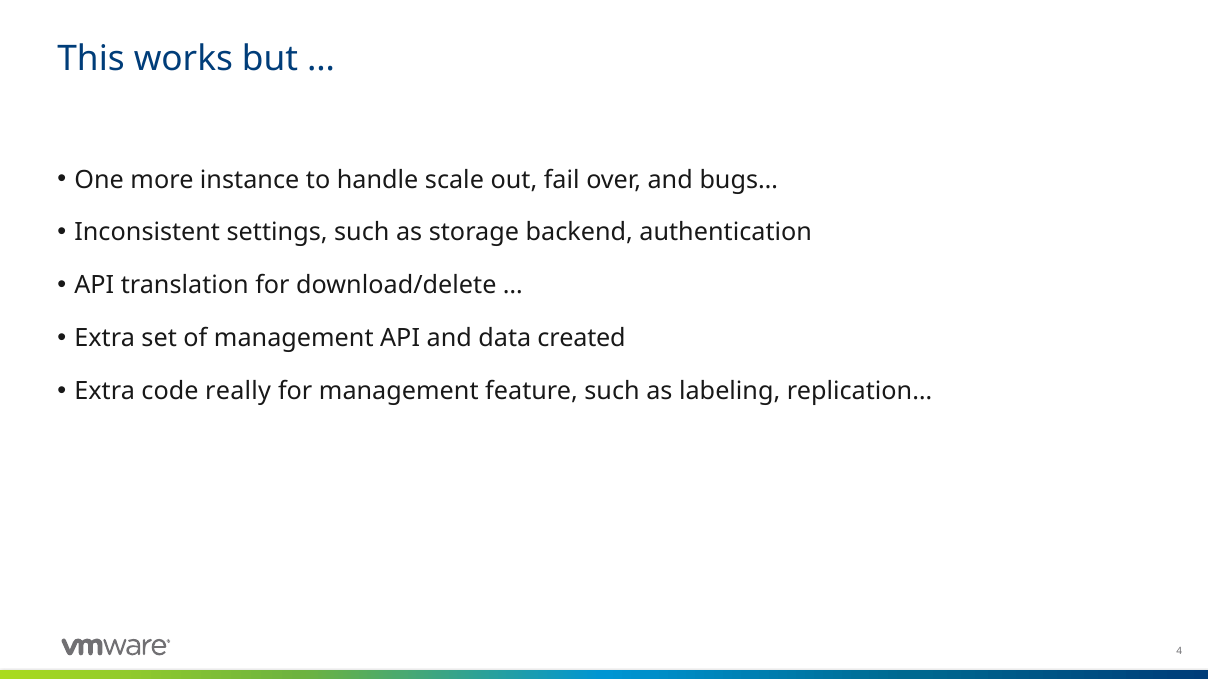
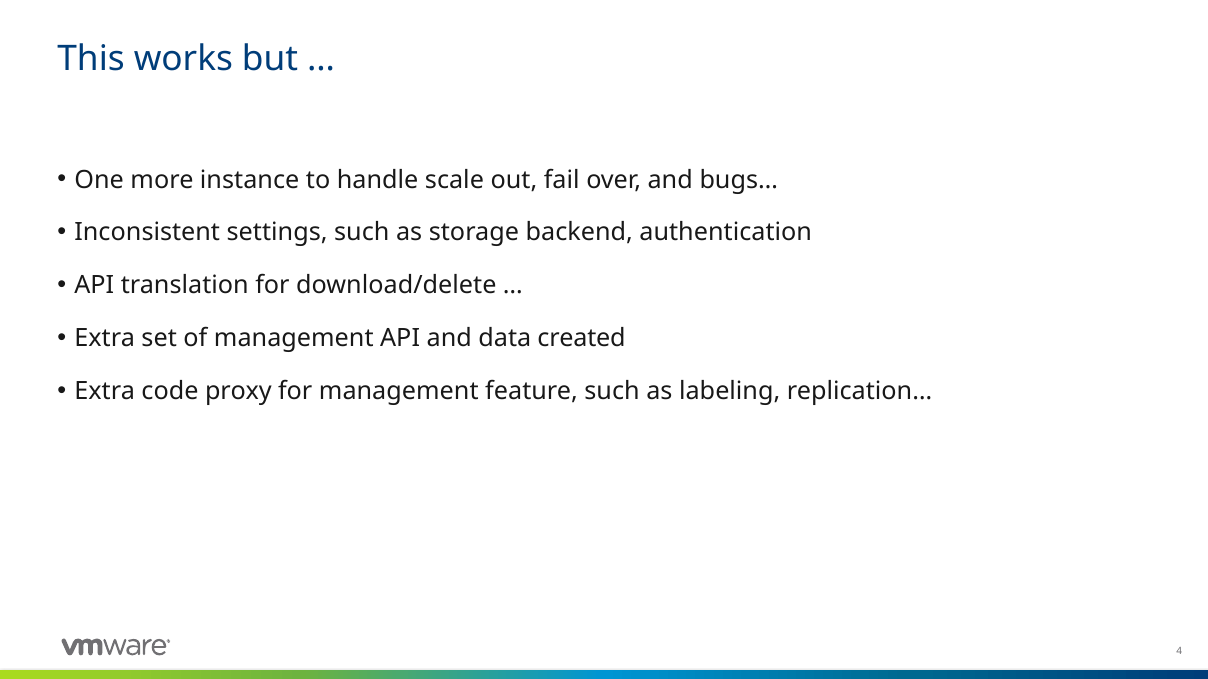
really: really -> proxy
